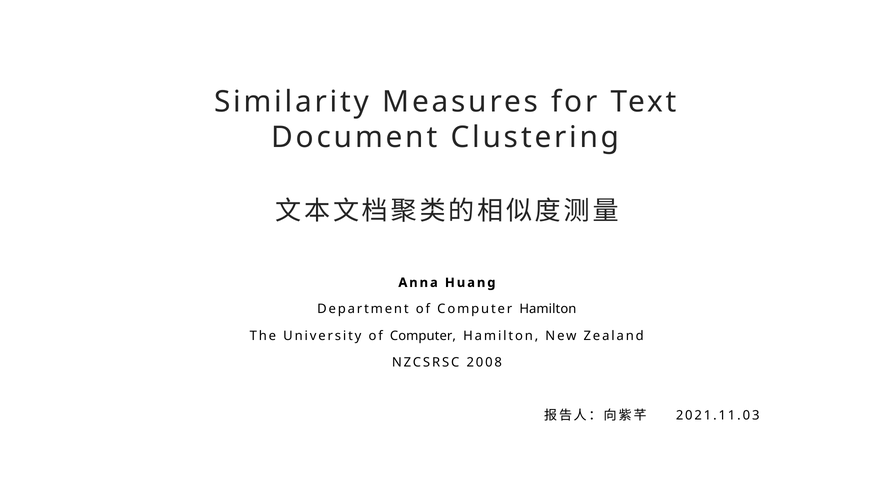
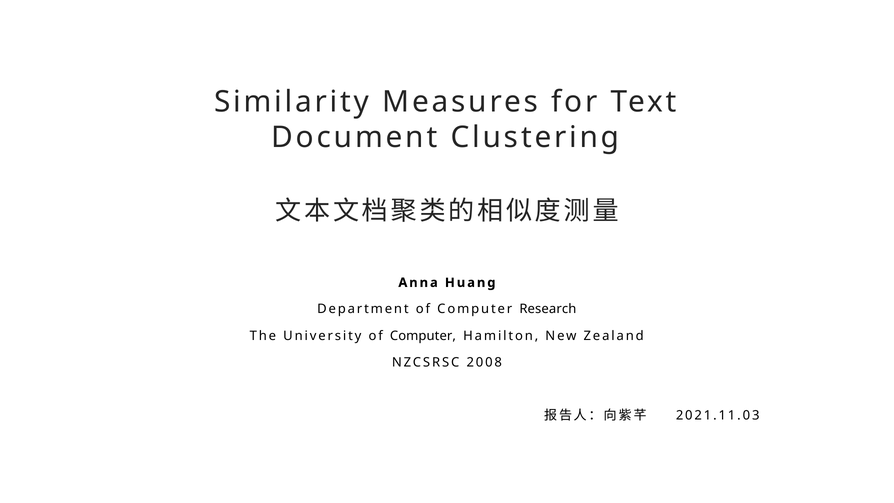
Department of Computer Hamilton: Hamilton -> Research
